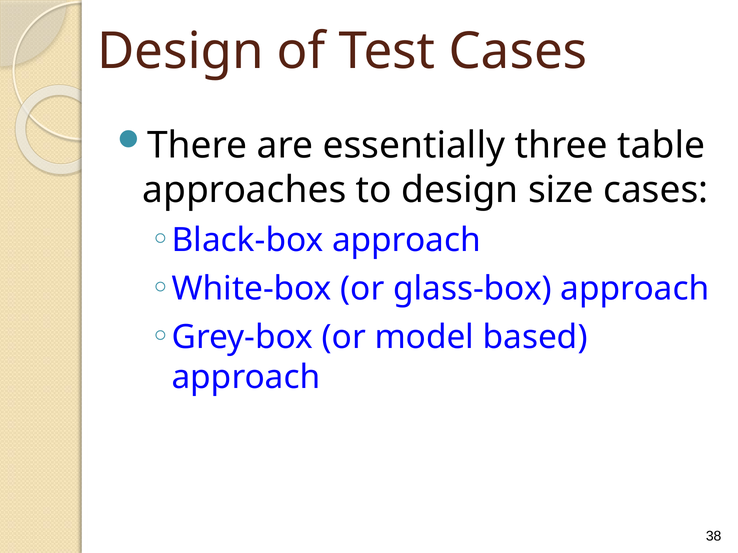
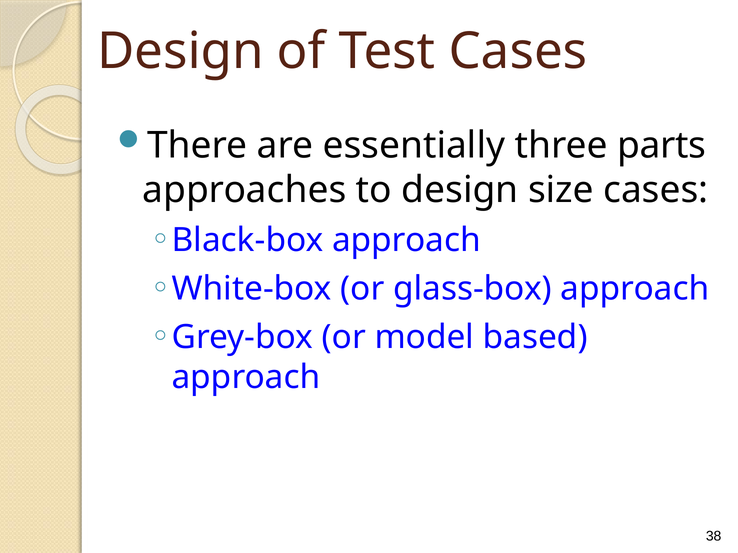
table: table -> parts
